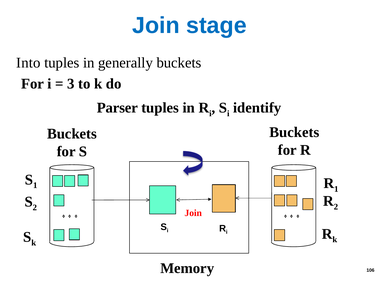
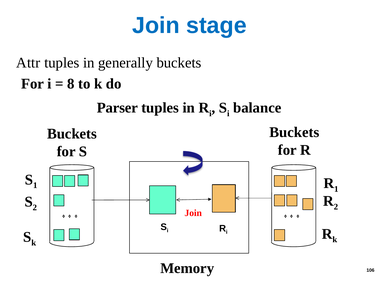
Into: Into -> Attr
3: 3 -> 8
identify: identify -> balance
